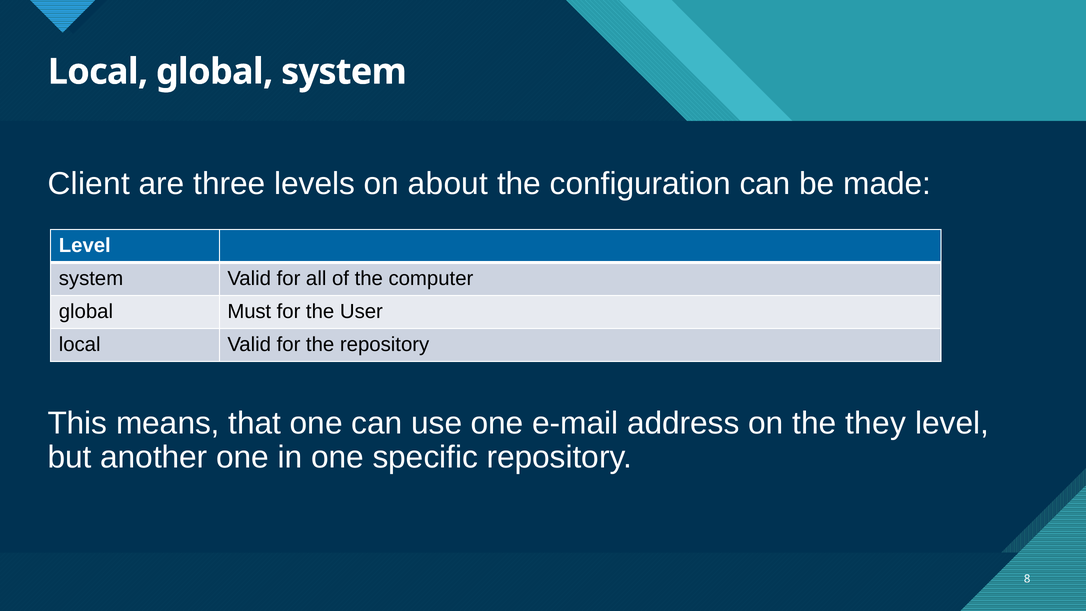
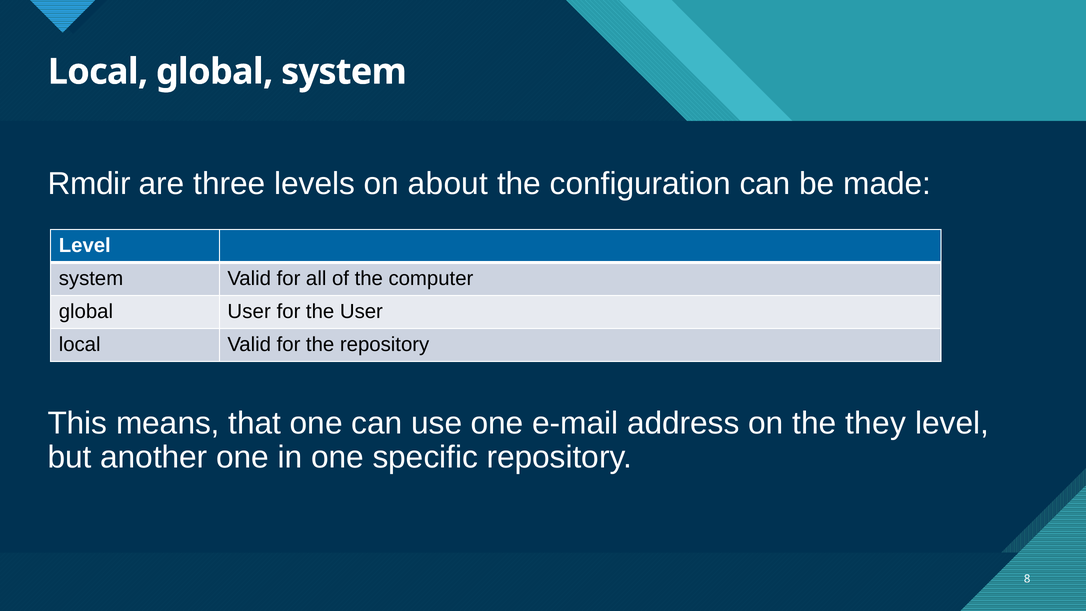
Client: Client -> Rmdir
global Must: Must -> User
